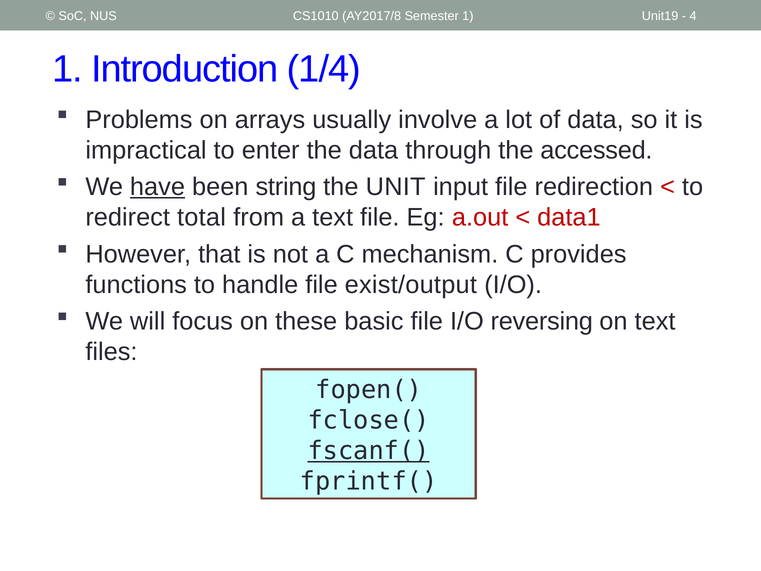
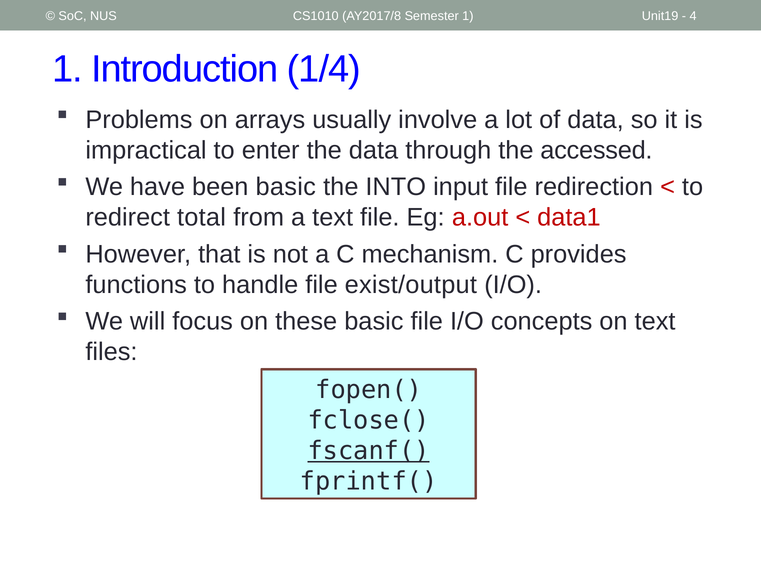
have underline: present -> none
been string: string -> basic
UNIT: UNIT -> INTO
reversing: reversing -> concepts
